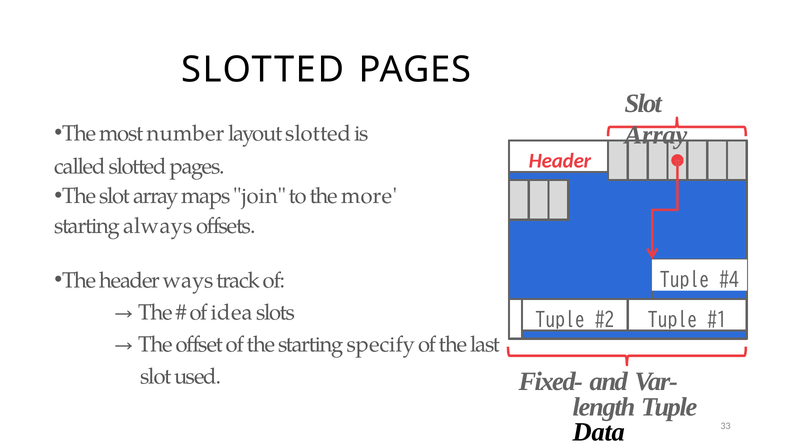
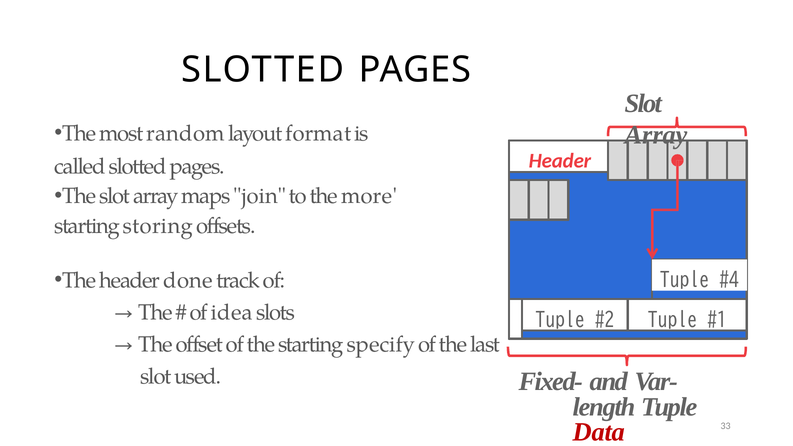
number: number -> random
layout slotted: slotted -> format
always: always -> storing
ways: ways -> done
Data colour: black -> red
